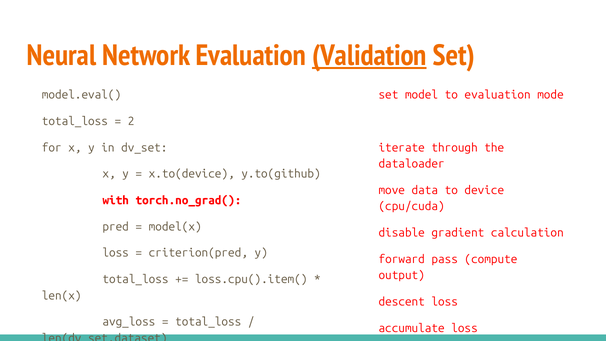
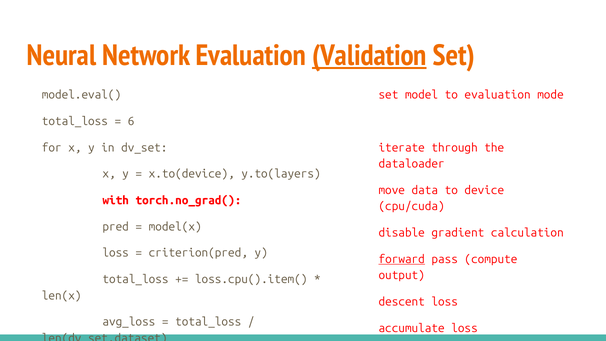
2: 2 -> 6
y.to(github: y.to(github -> y.to(layers
forward underline: none -> present
